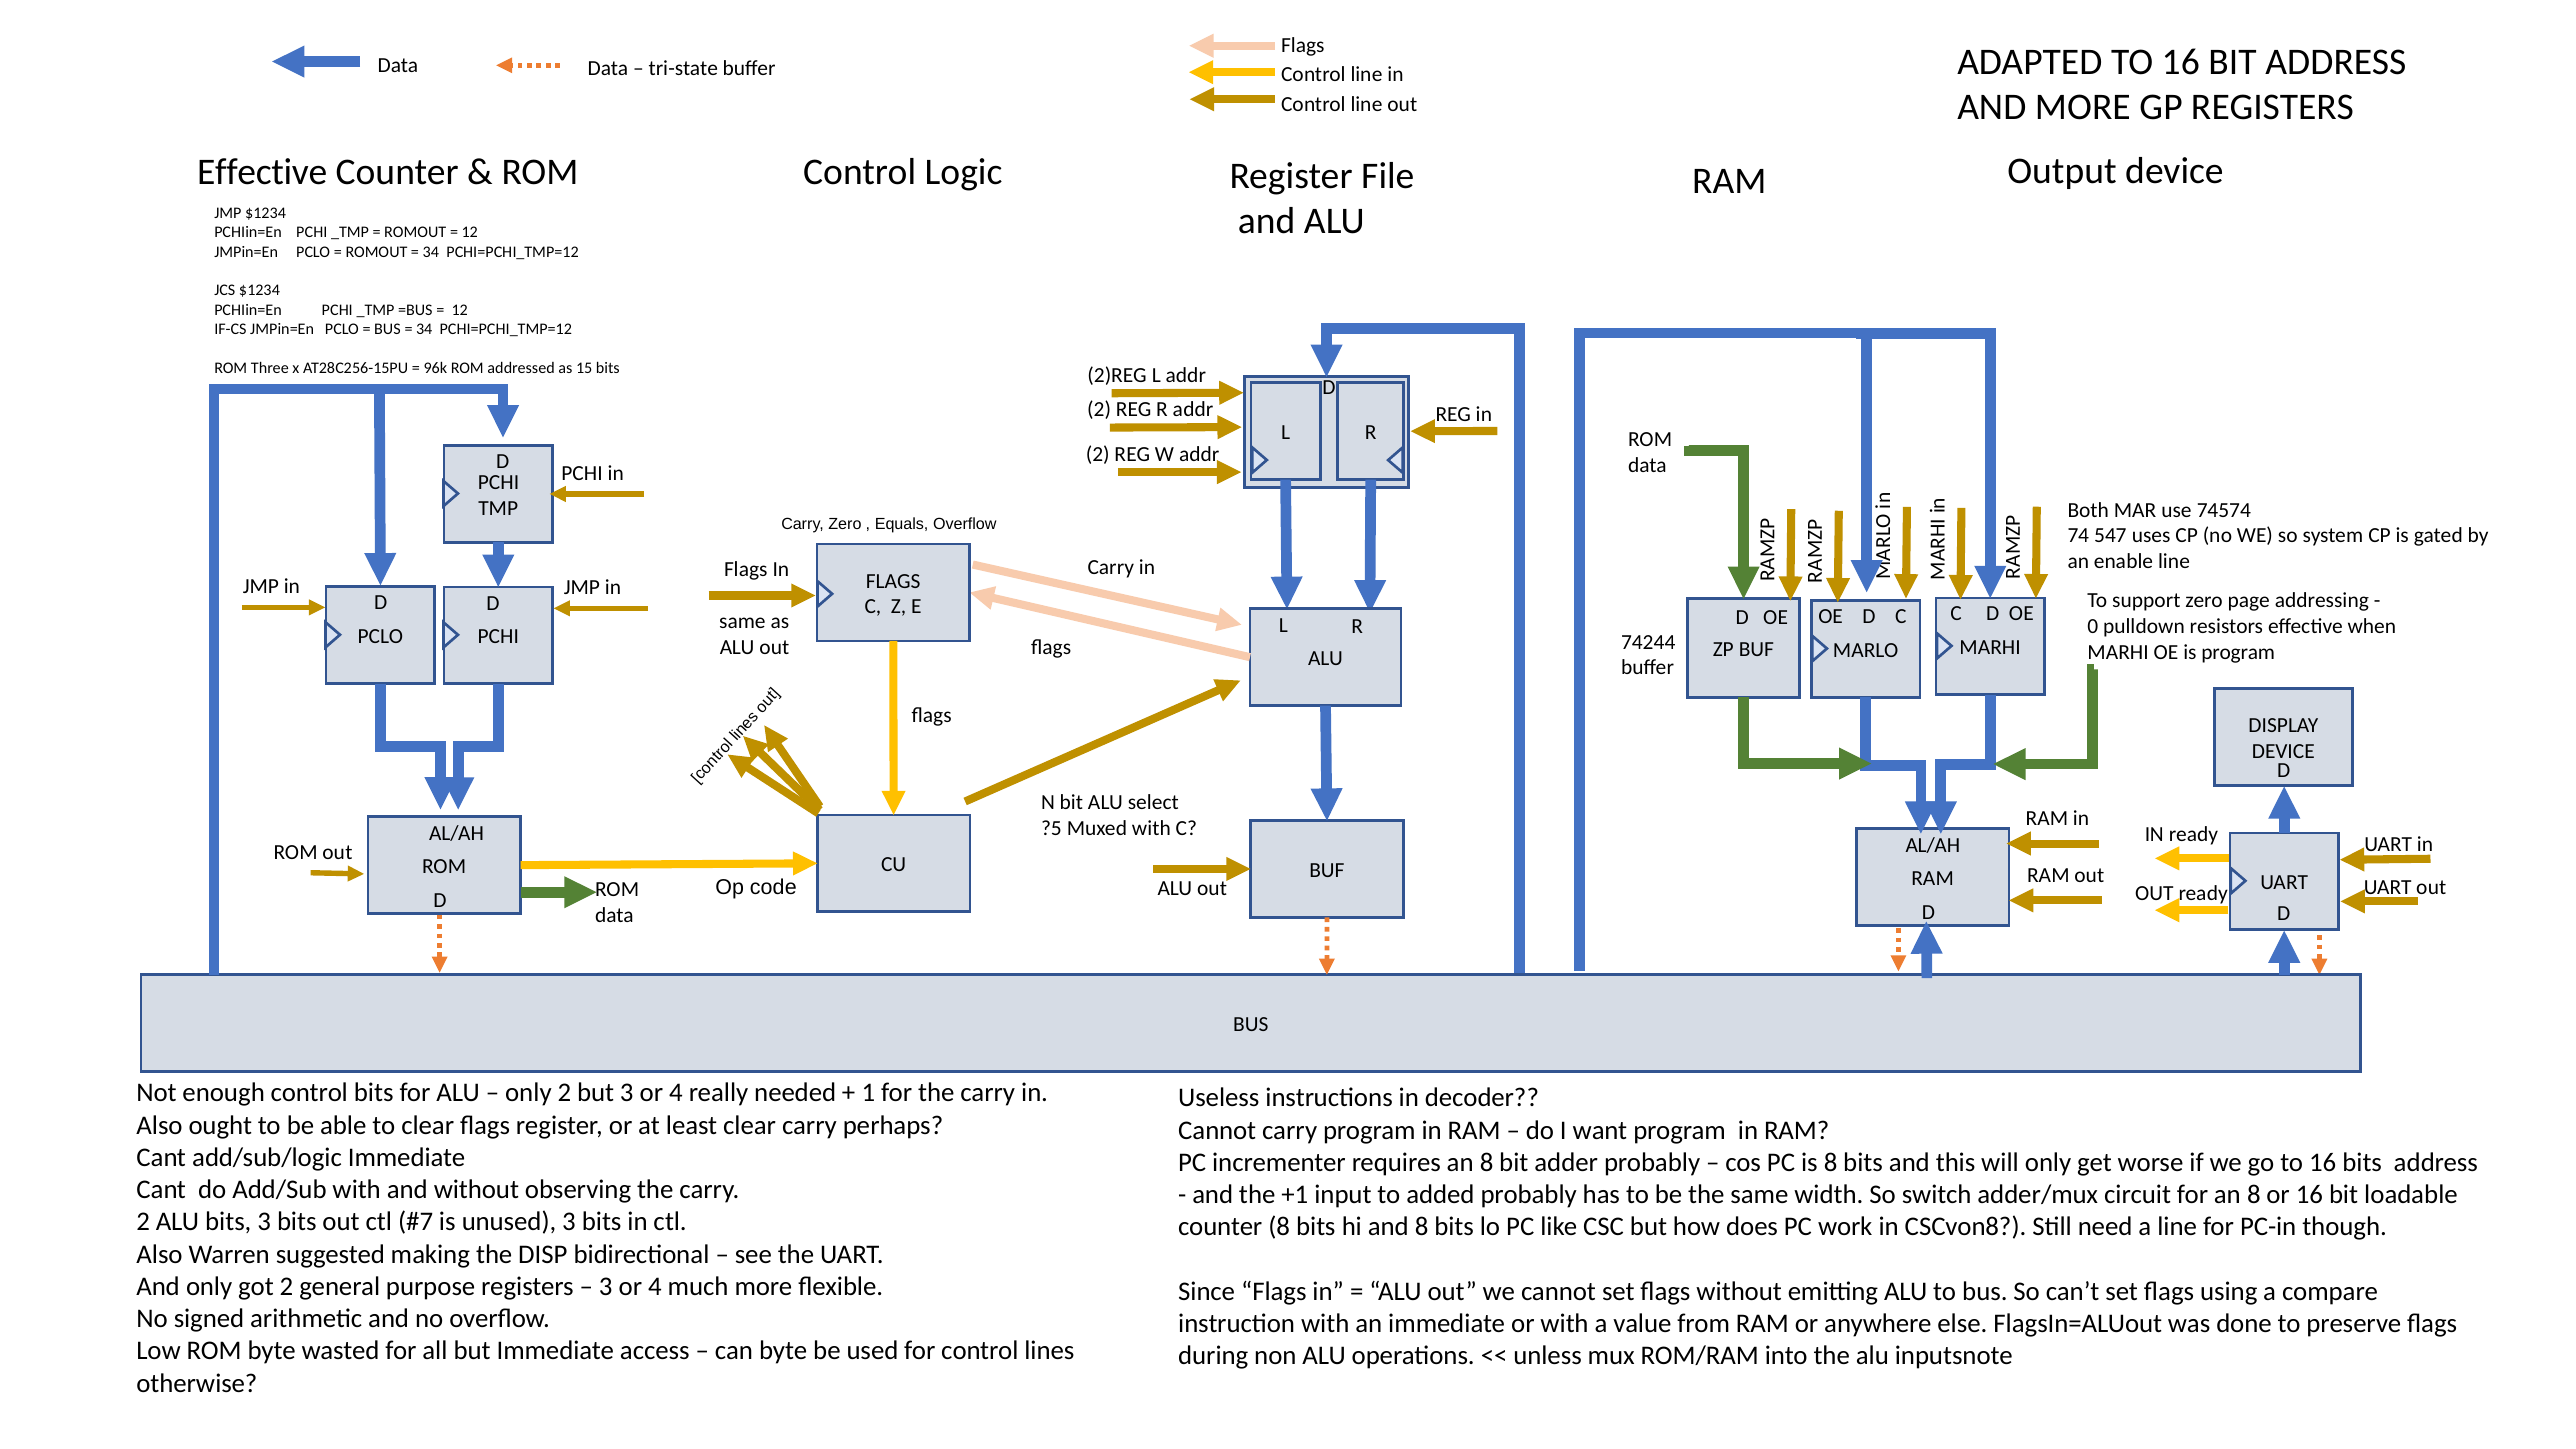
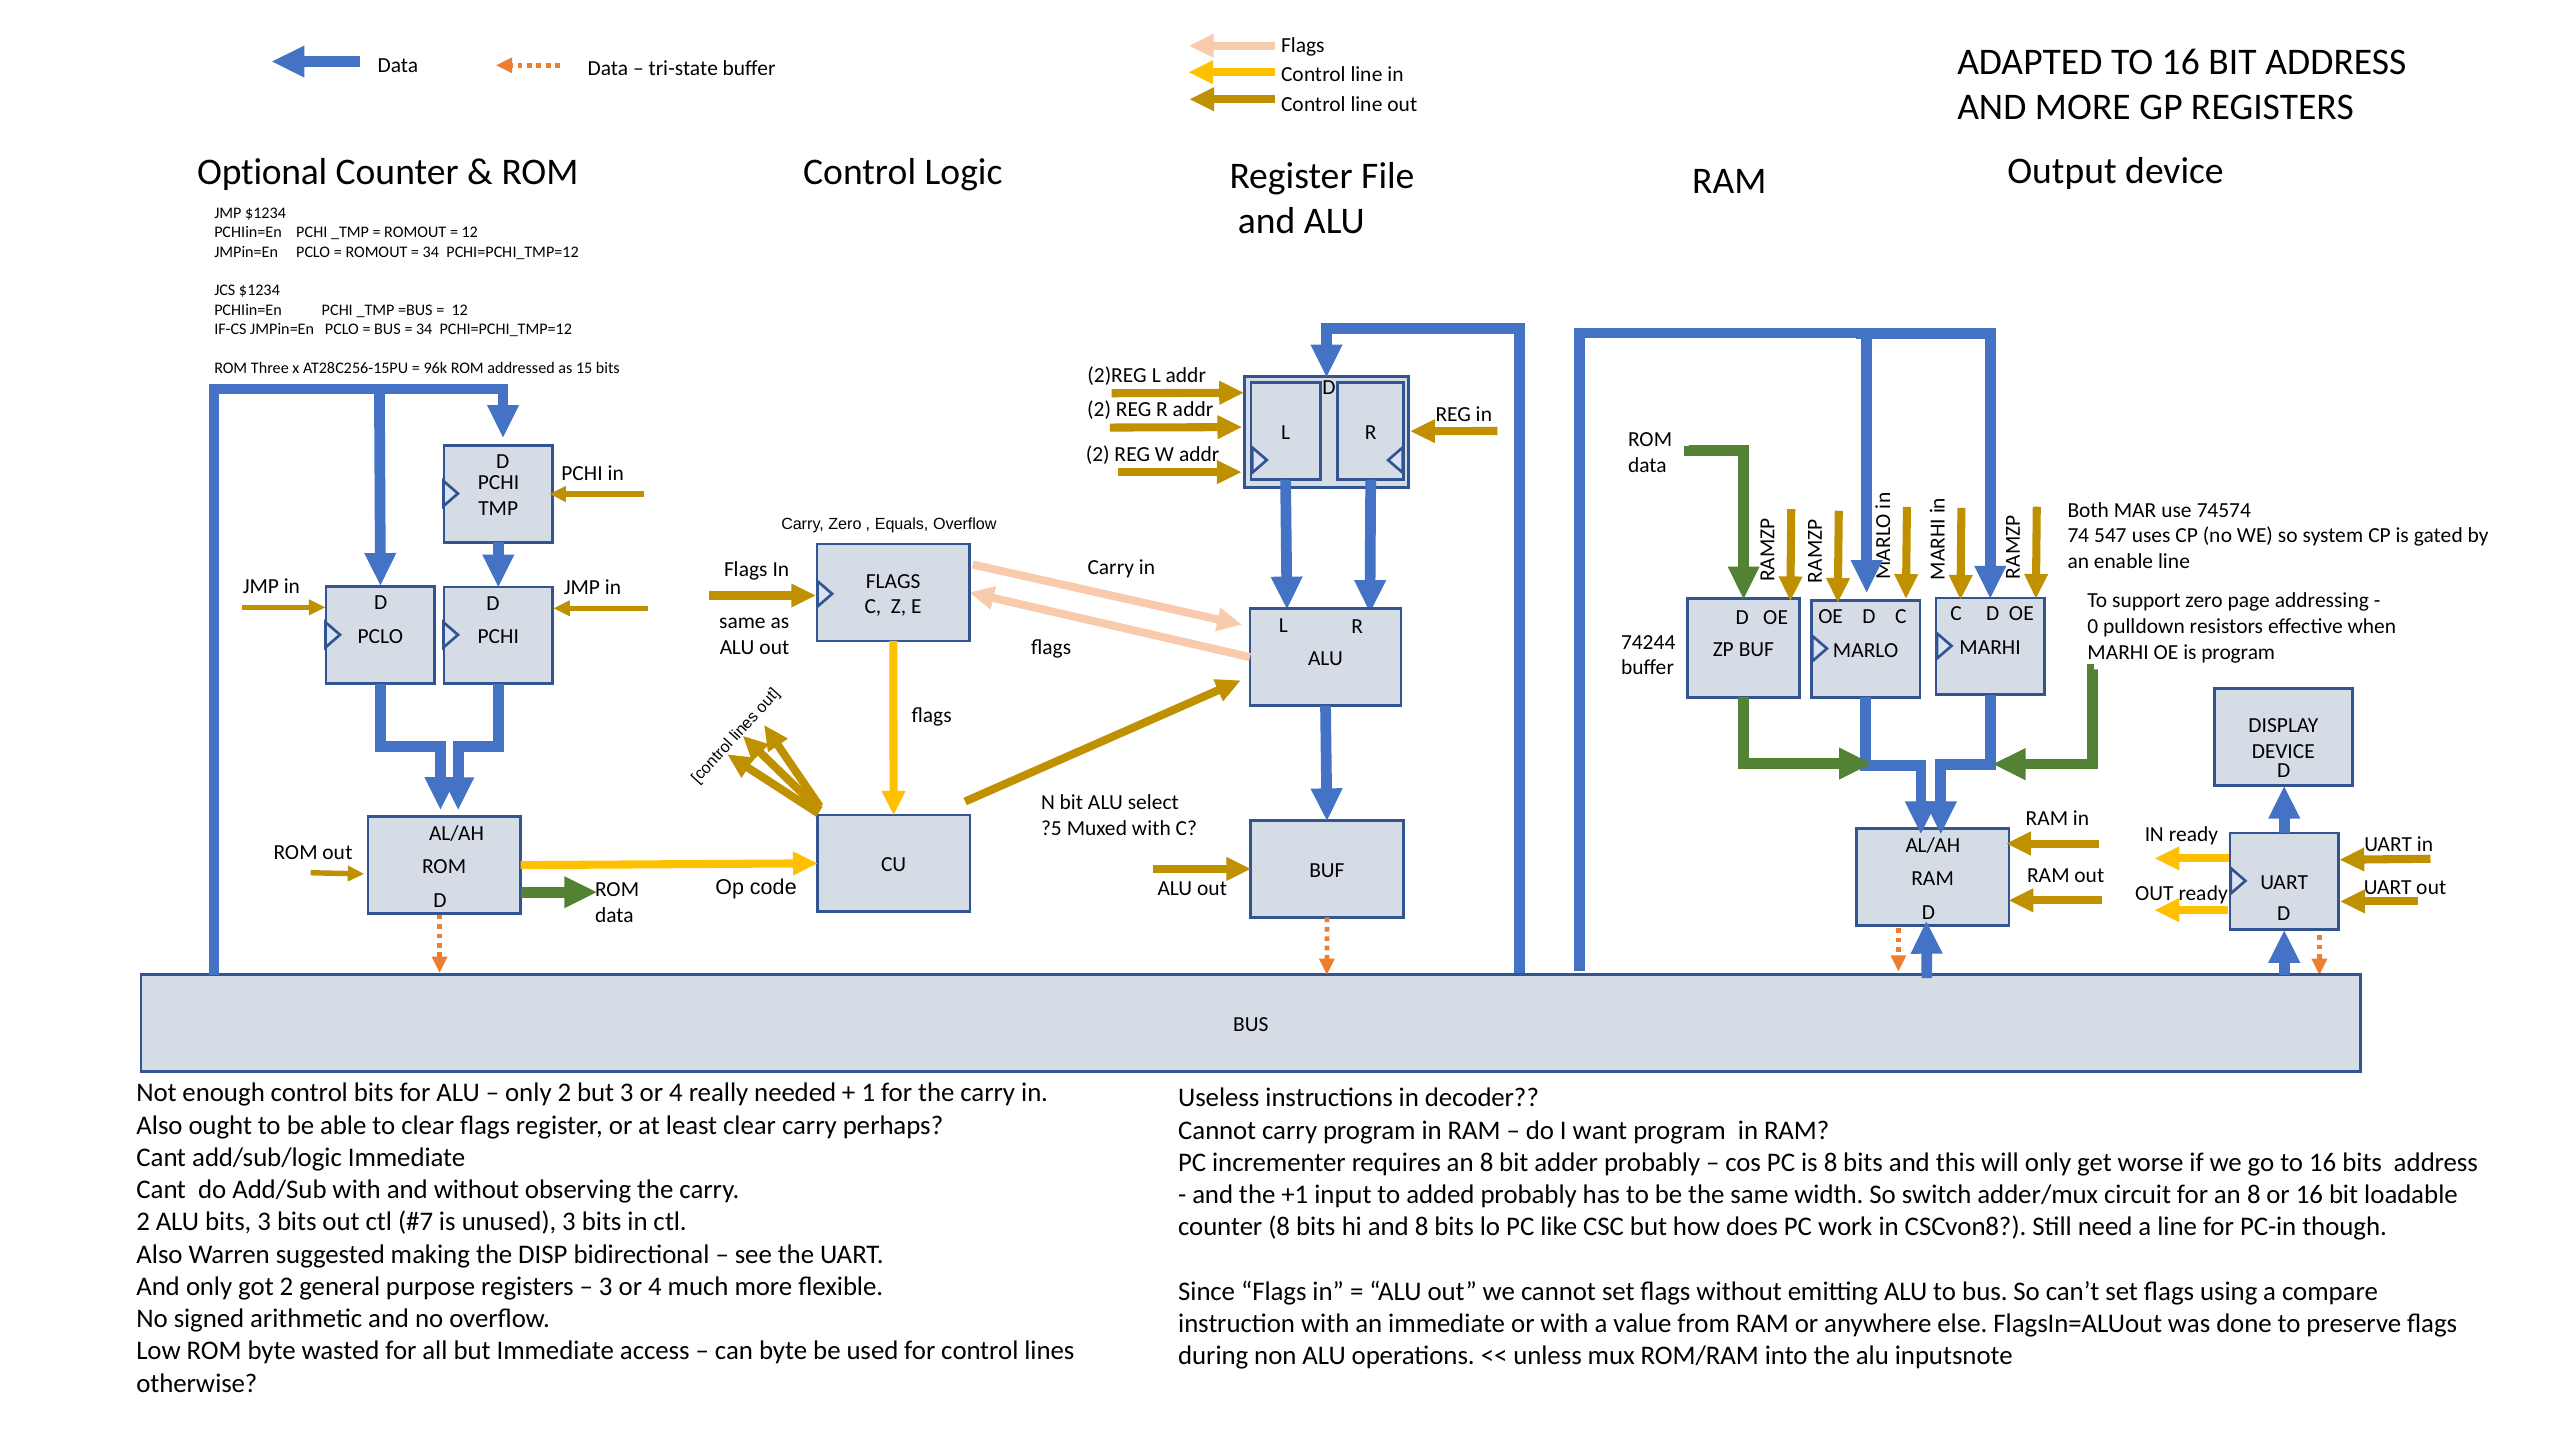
Effective at (262, 172): Effective -> Optional
